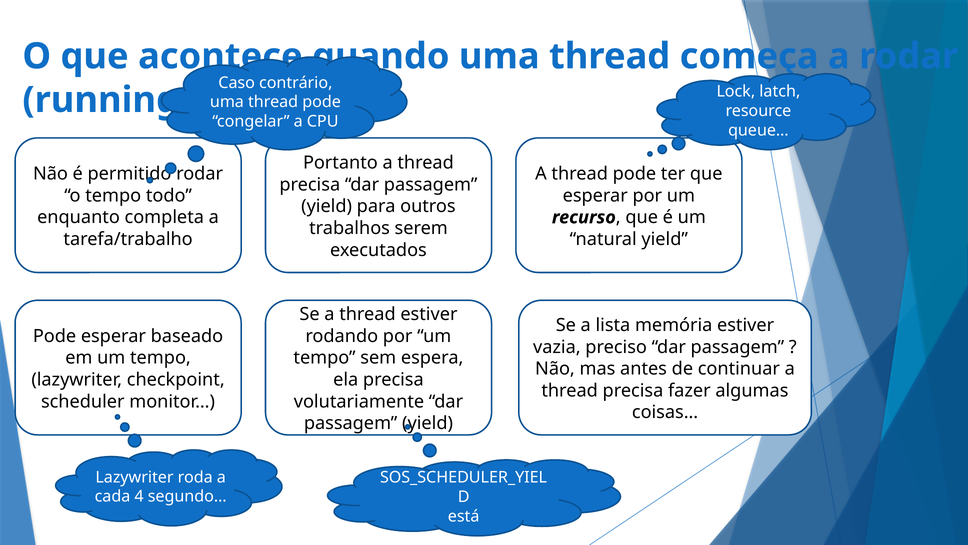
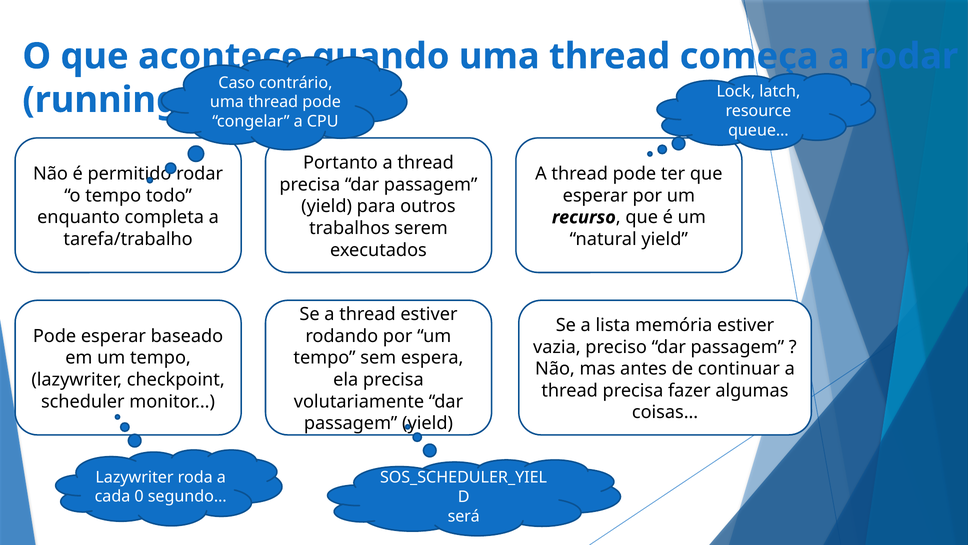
4: 4 -> 0
está: está -> será
